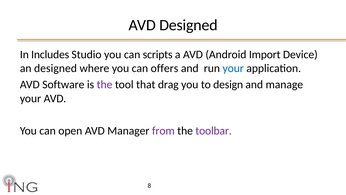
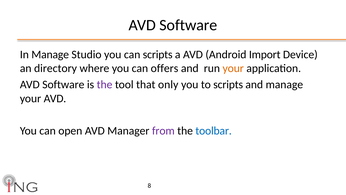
Designed at (188, 25): Designed -> Software
In Includes: Includes -> Manage
an designed: designed -> directory
your at (233, 68) colour: blue -> orange
drag: drag -> only
to design: design -> scripts
toolbar colour: purple -> blue
